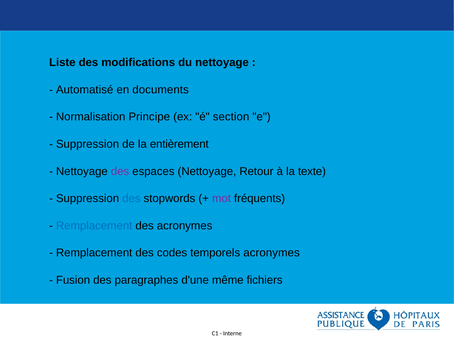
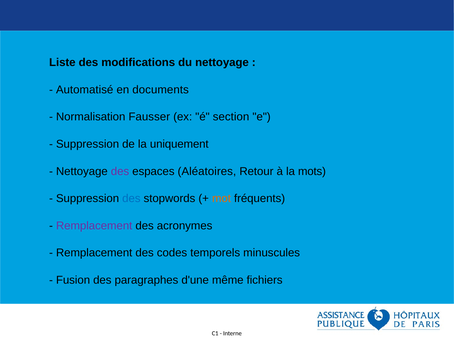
Principe: Principe -> Fausser
entièrement: entièrement -> uniquement
espaces Nettoyage: Nettoyage -> Aléatoires
texte: texte -> mots
mot colour: purple -> orange
Remplacement at (94, 226) colour: blue -> purple
temporels acronymes: acronymes -> minuscules
